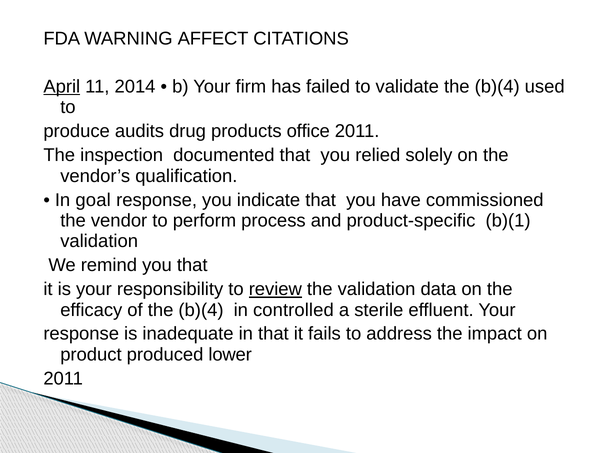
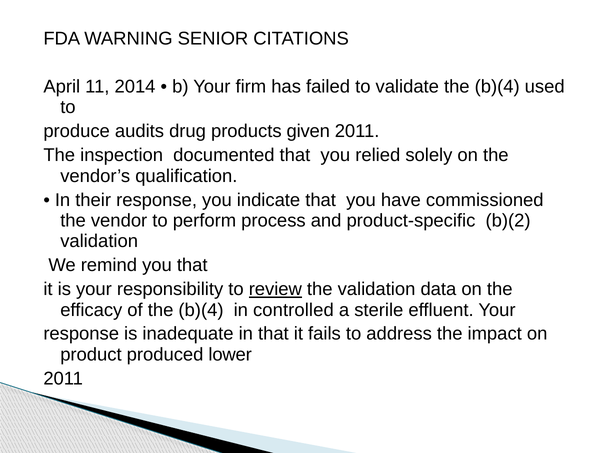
AFFECT: AFFECT -> SENIOR
April underline: present -> none
office: office -> given
goal: goal -> their
b)(1: b)(1 -> b)(2
